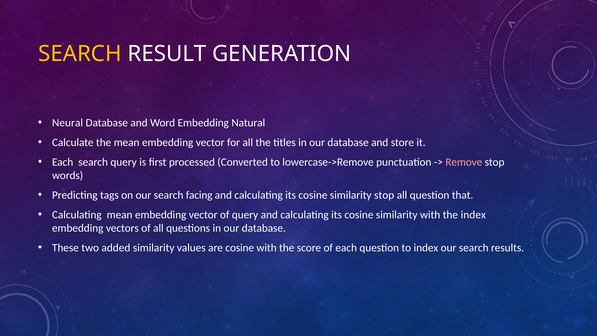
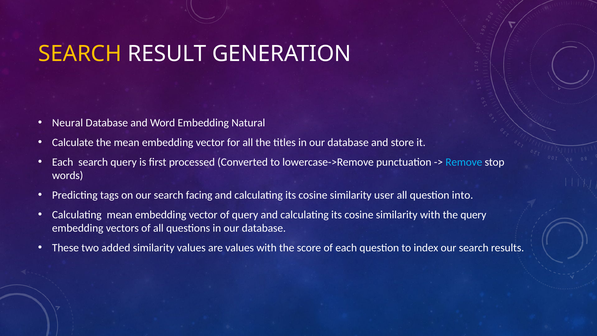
Remove colour: pink -> light blue
similarity stop: stop -> user
that: that -> into
the index: index -> query
are cosine: cosine -> values
